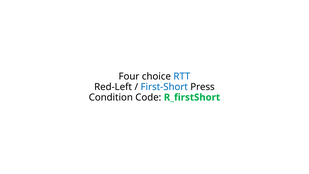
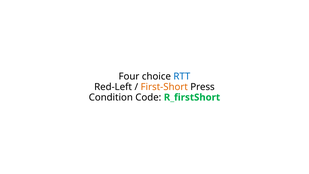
First-Short colour: blue -> orange
